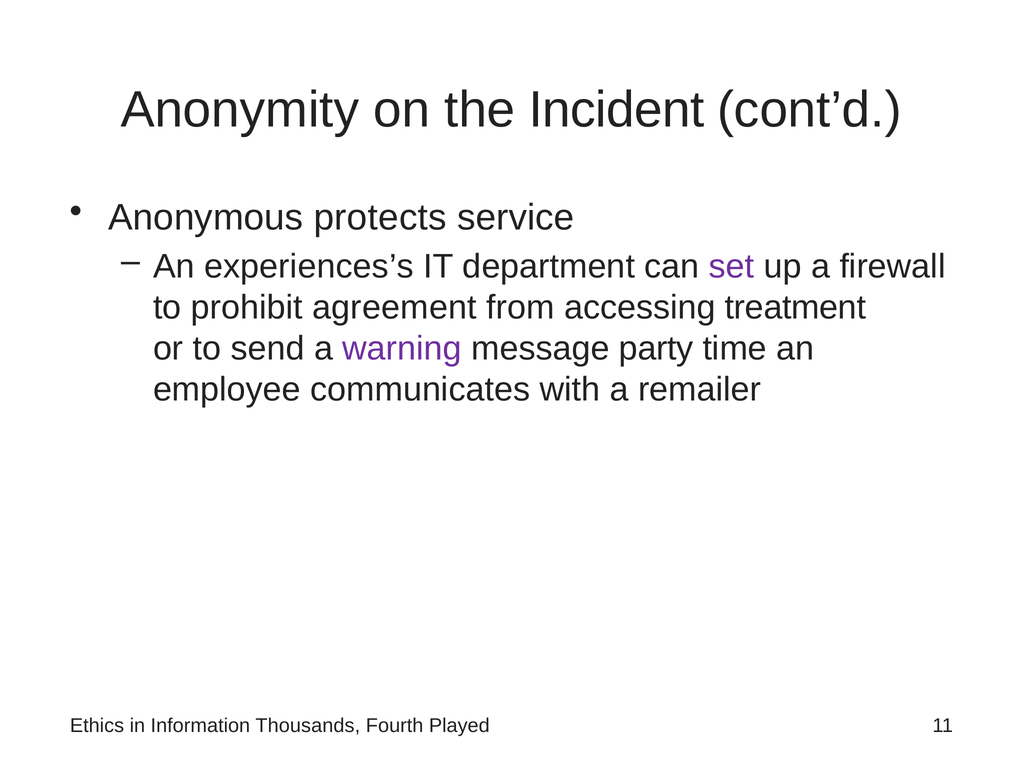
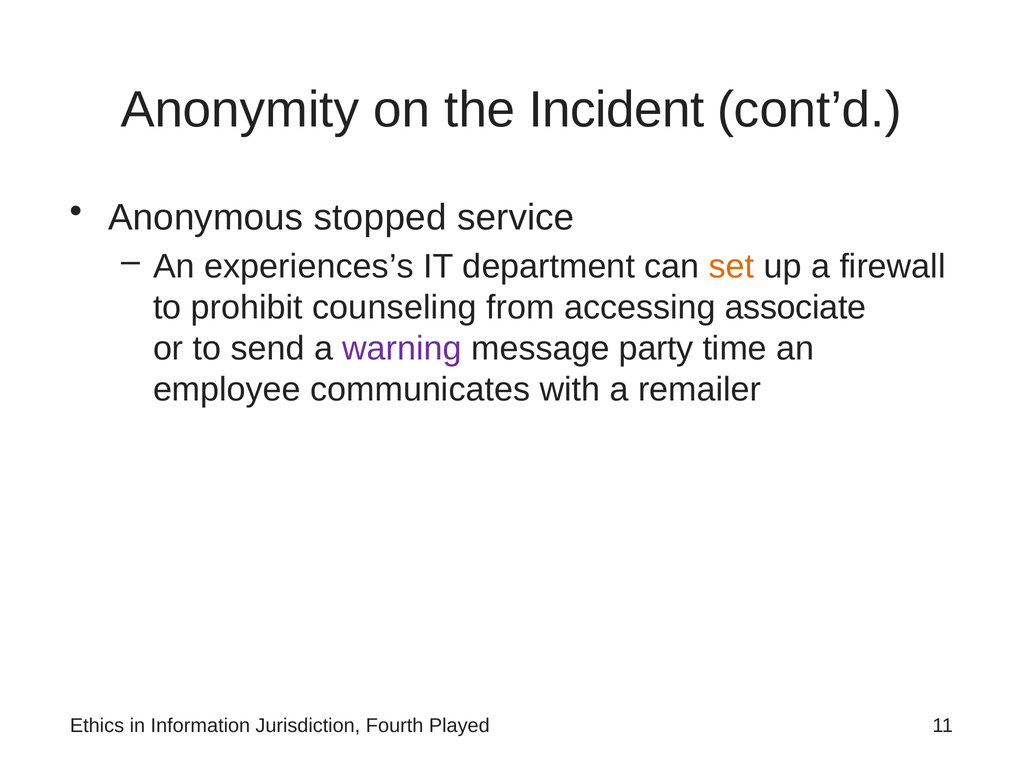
protects: protects -> stopped
set colour: purple -> orange
agreement: agreement -> counseling
treatment: treatment -> associate
Thousands: Thousands -> Jurisdiction
